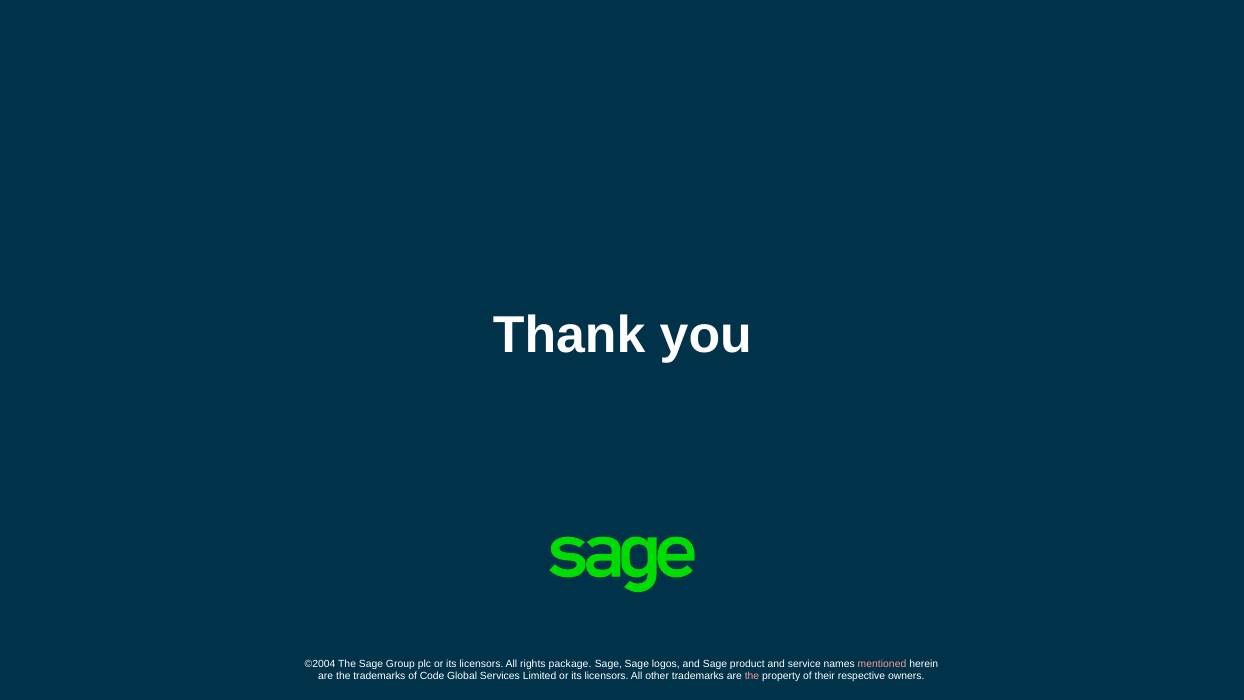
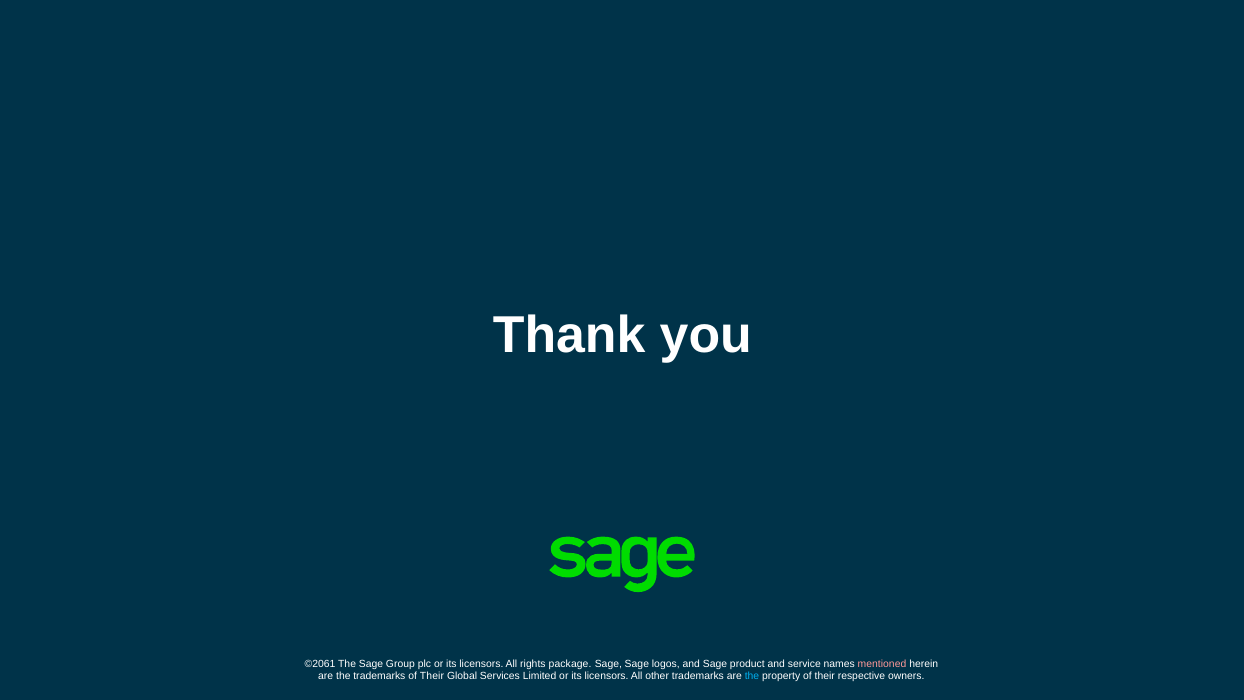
©2004: ©2004 -> ©2061
trademarks of Code: Code -> Their
the at (752, 676) colour: pink -> light blue
